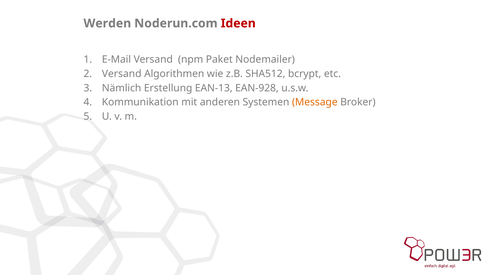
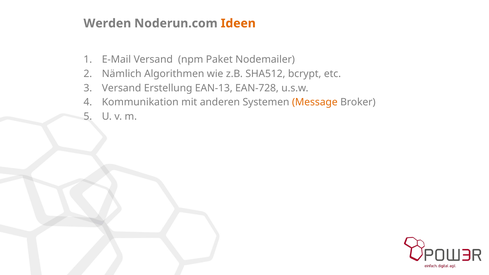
Ideen colour: red -> orange
Versand at (122, 74): Versand -> Nämlich
Nämlich at (122, 88): Nämlich -> Versand
EAN-928: EAN-928 -> EAN-728
